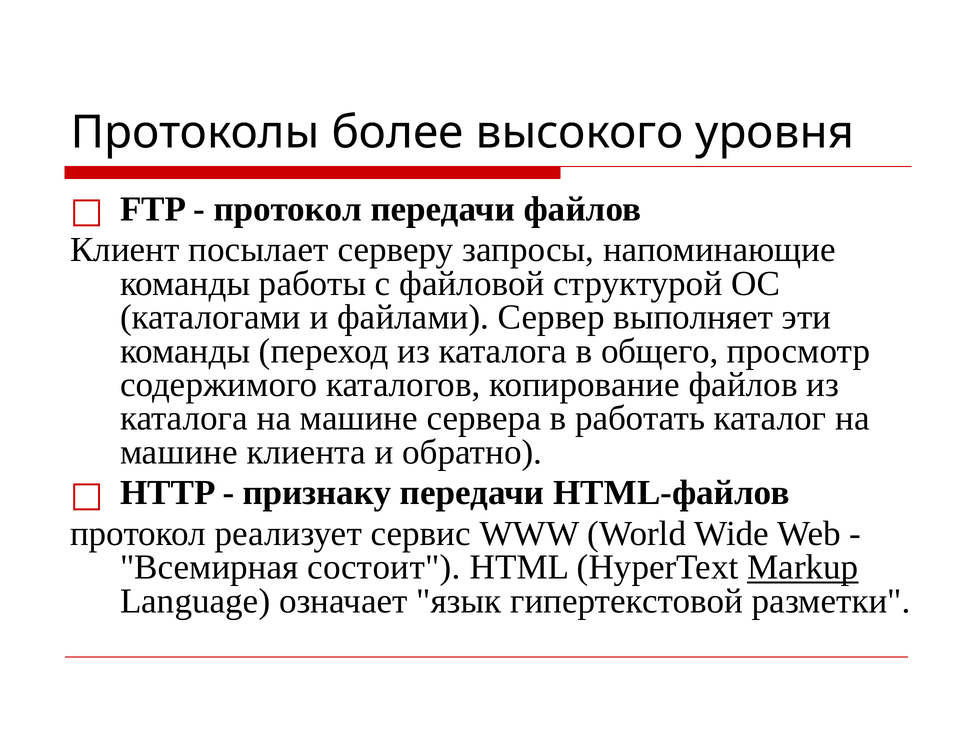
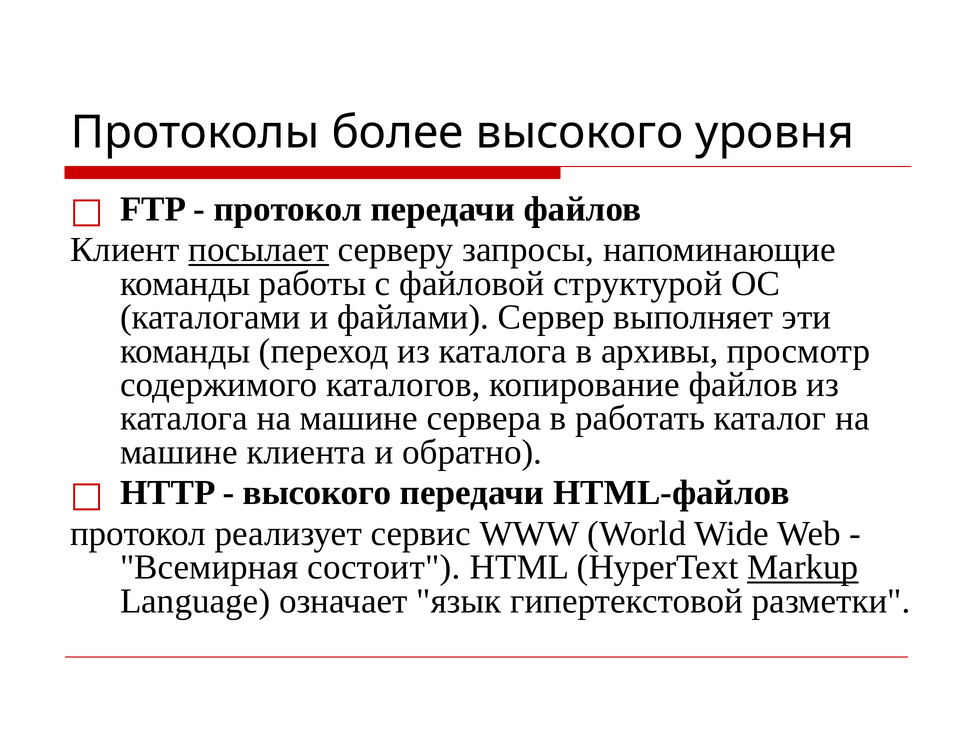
посылает underline: none -> present
общего: общего -> архивы
признаку at (317, 493): признаку -> высокого
